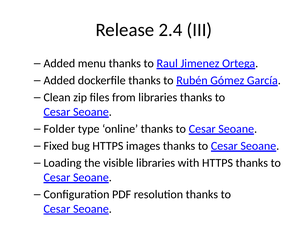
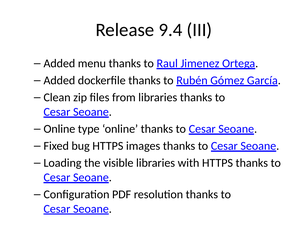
2.4: 2.4 -> 9.4
Folder at (59, 129): Folder -> Online
